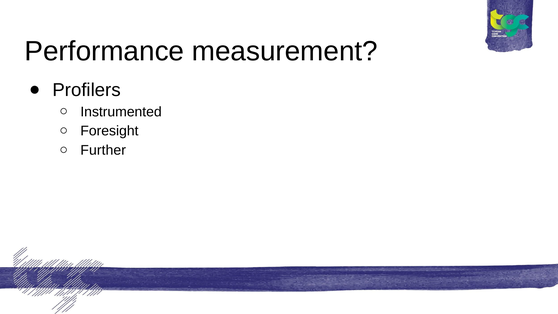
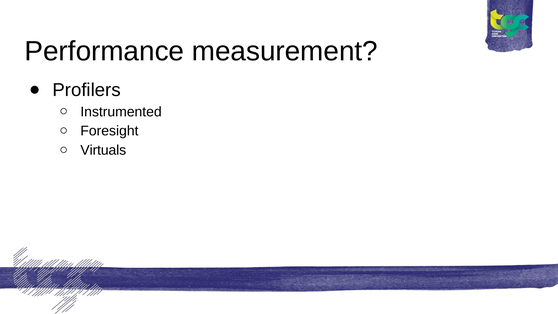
Further: Further -> Virtuals
